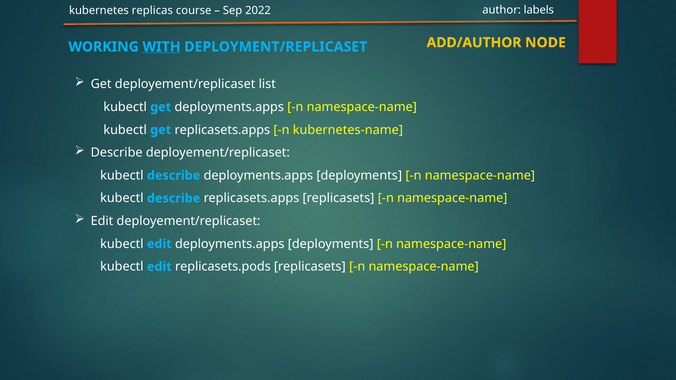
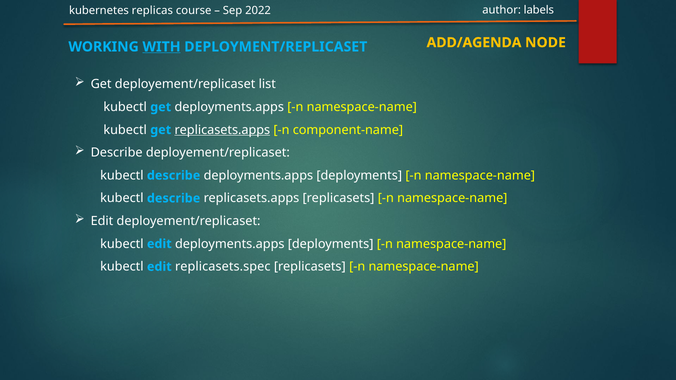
ADD/AUTHOR: ADD/AUTHOR -> ADD/AGENDA
replicasets.apps at (222, 130) underline: none -> present
kubernetes-name: kubernetes-name -> component-name
replicasets.pods: replicasets.pods -> replicasets.spec
